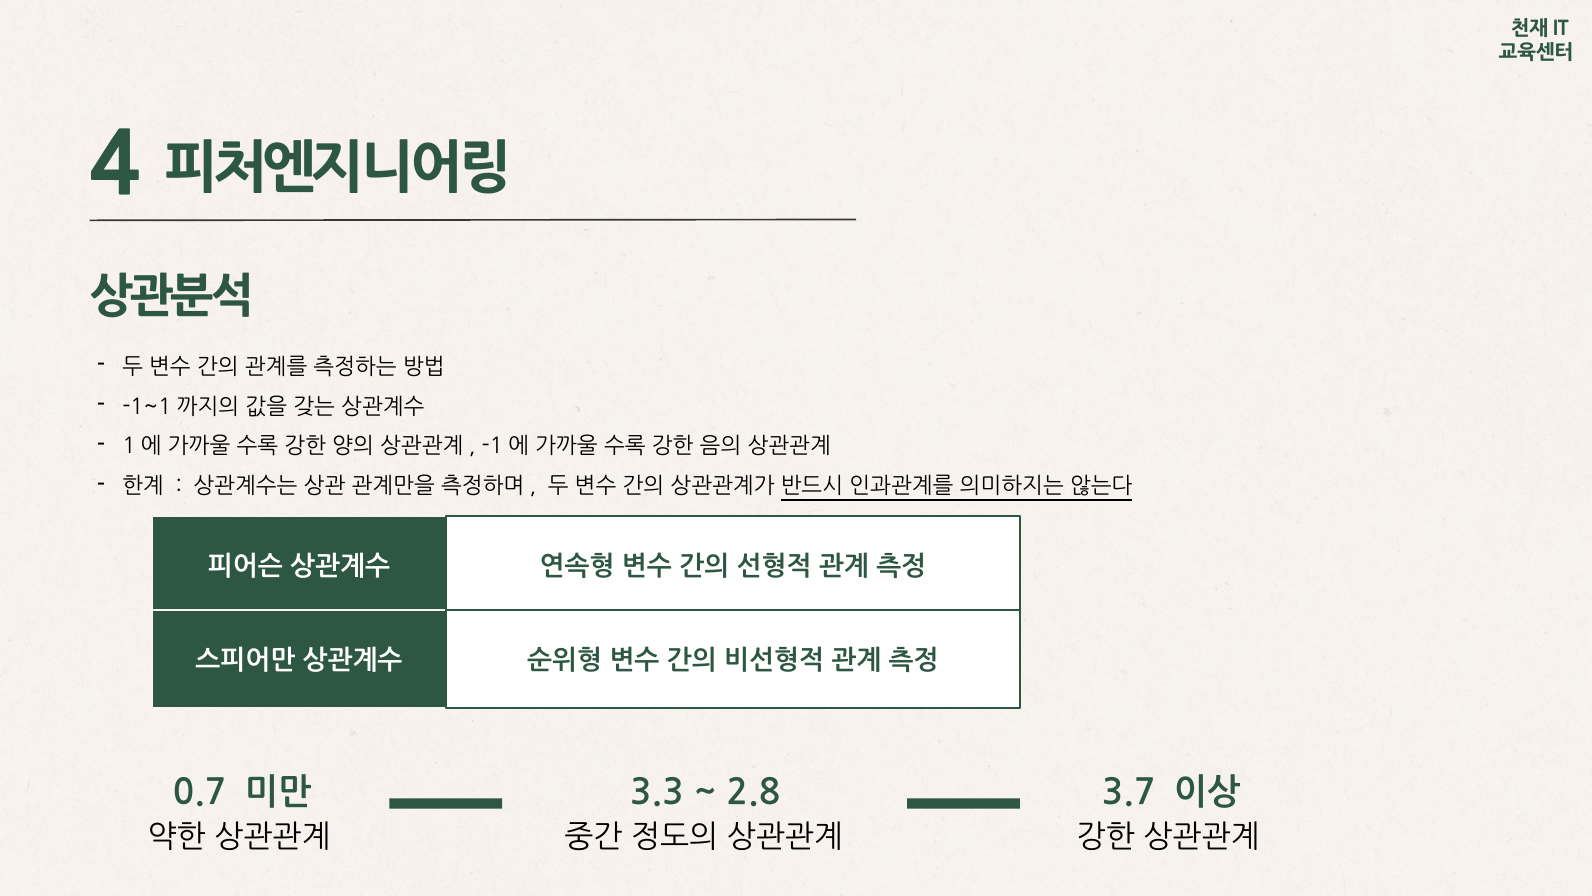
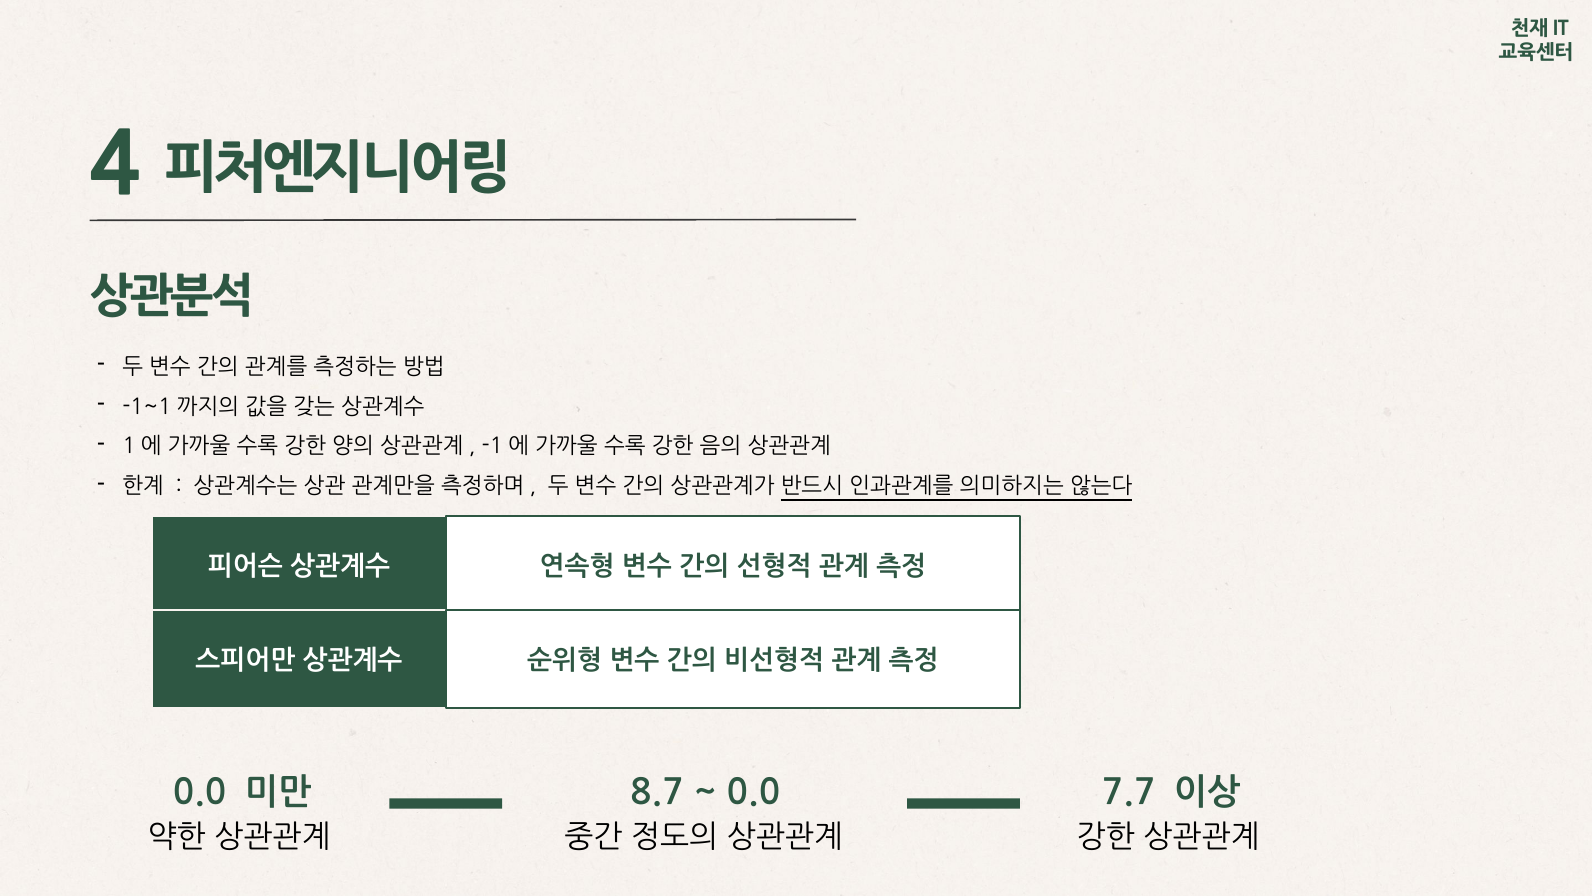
0.7 at (200, 792): 0.7 -> 0.0
3.3: 3.3 -> 8.7
2.8 at (753, 792): 2.8 -> 0.0
3.7: 3.7 -> 7.7
